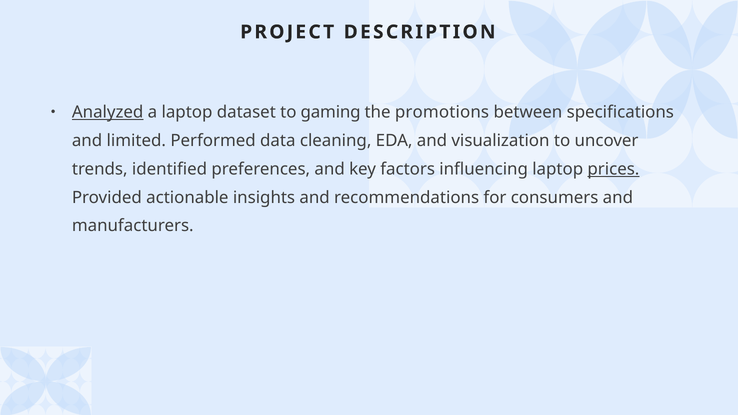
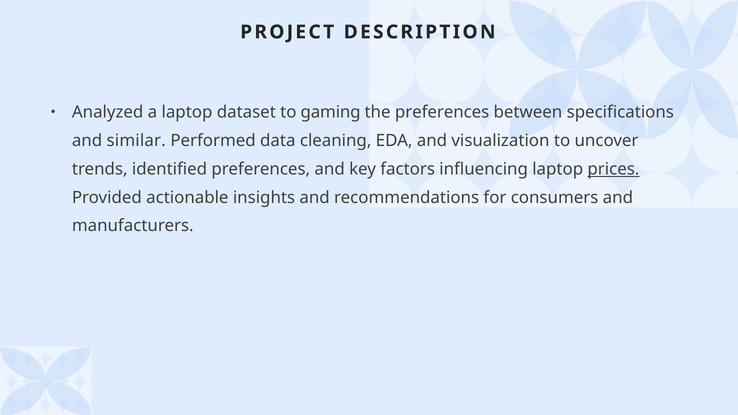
Analyzed underline: present -> none
the promotions: promotions -> preferences
limited: limited -> similar
